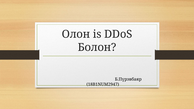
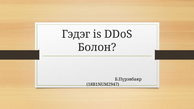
Олон: Олон -> Гэдэг
